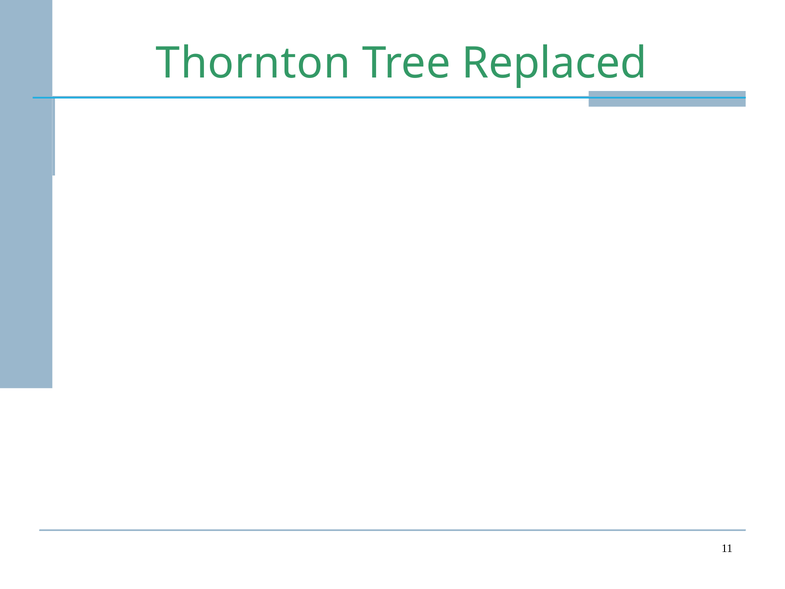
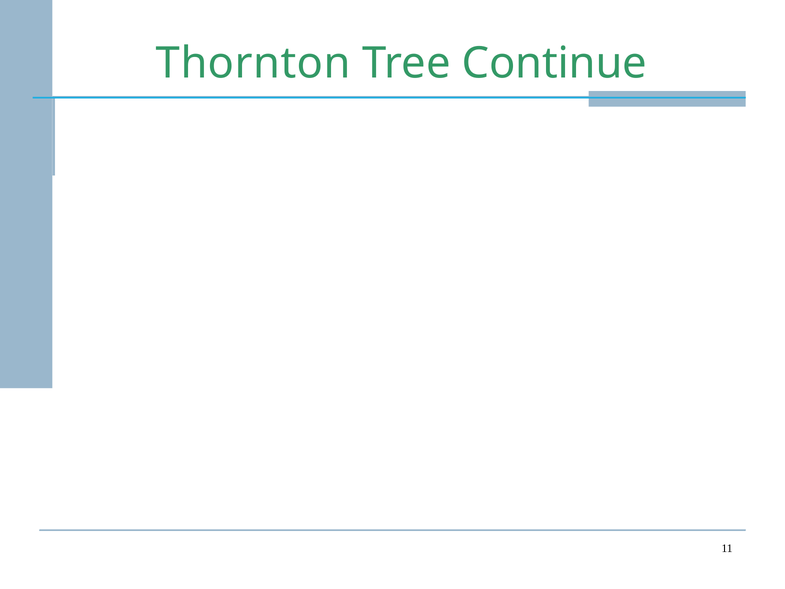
Tree Replaced: Replaced -> Continue
